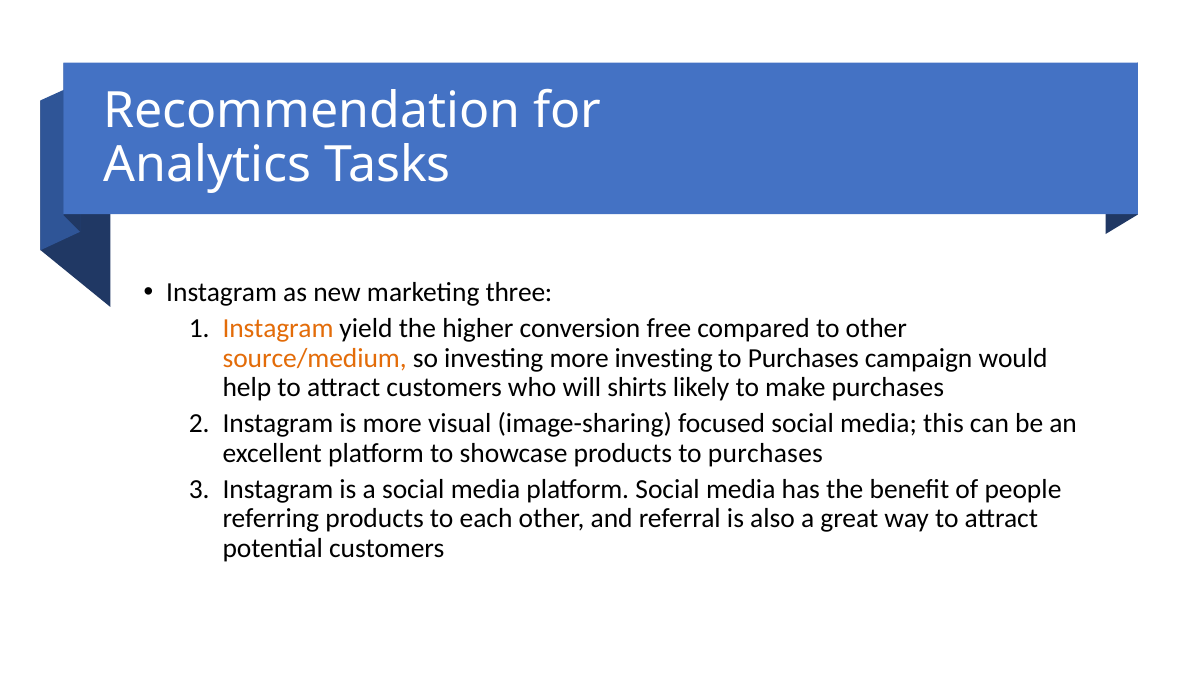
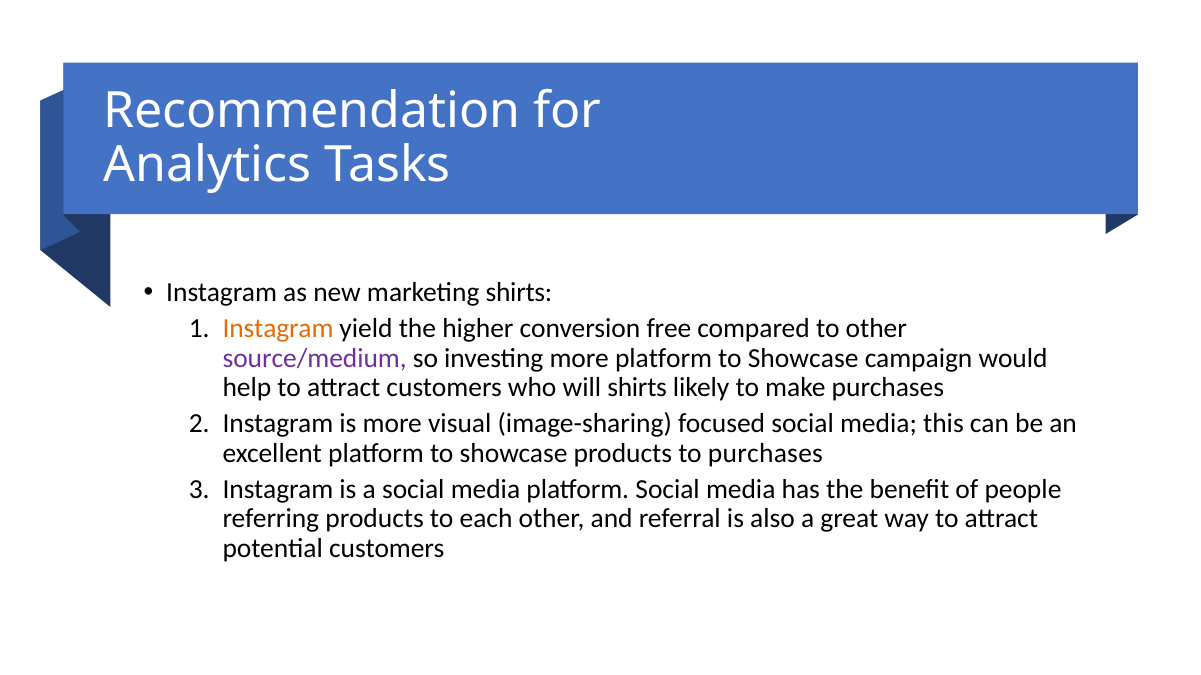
marketing three: three -> shirts
source/medium colour: orange -> purple
more investing: investing -> platform
Purchases at (803, 358): Purchases -> Showcase
